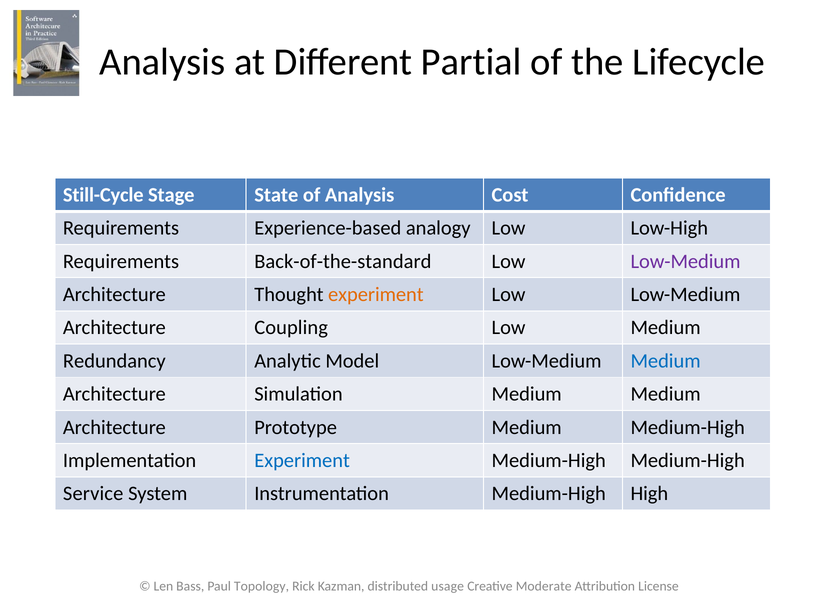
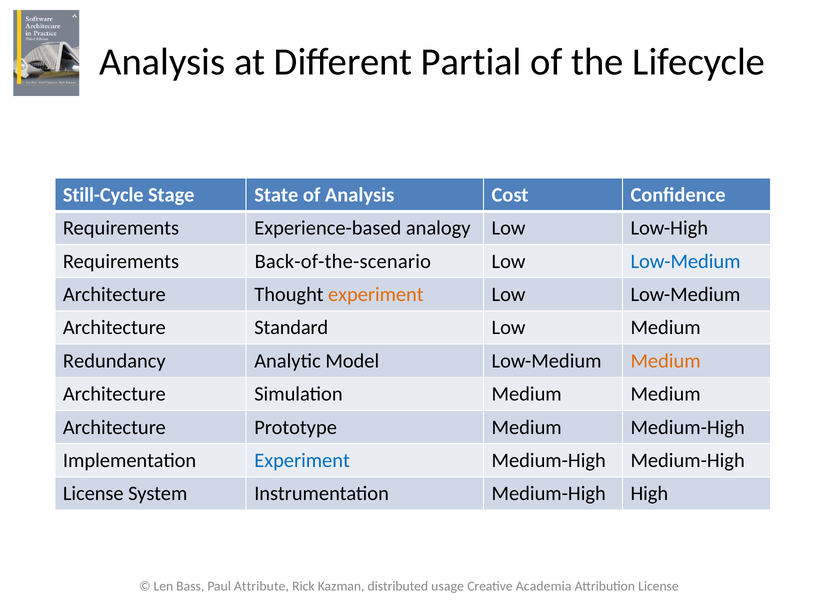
Back-of-the-standard: Back-of-the-standard -> Back-of-the-scenario
Low-Medium at (685, 261) colour: purple -> blue
Coupling: Coupling -> Standard
Medium at (666, 361) colour: blue -> orange
Service at (93, 494): Service -> License
Topology: Topology -> Attribute
Moderate: Moderate -> Academia
